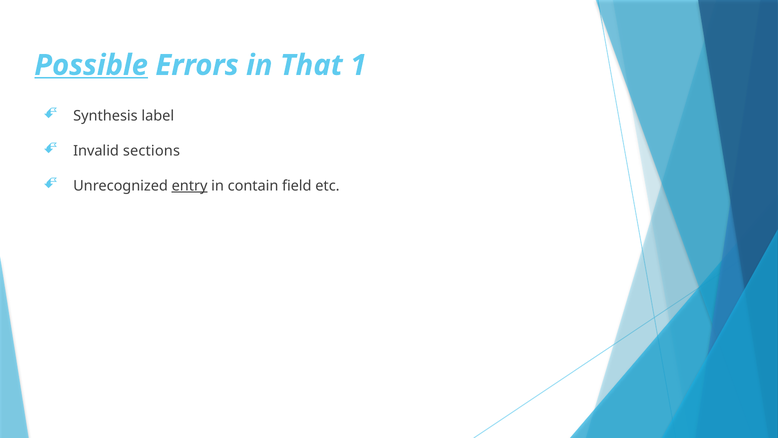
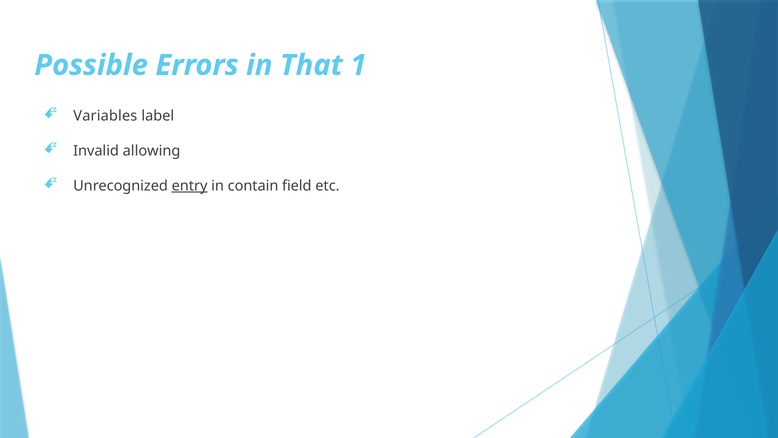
Possible underline: present -> none
Synthesis: Synthesis -> Variables
sections: sections -> allowing
